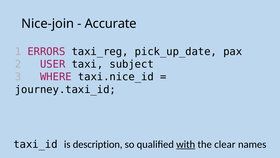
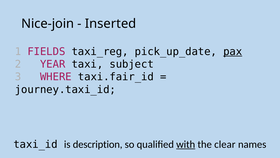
Accurate: Accurate -> Inserted
ERRORS: ERRORS -> FIELDS
pax underline: none -> present
USER: USER -> YEAR
taxi.nice_id: taxi.nice_id -> taxi.fair_id
